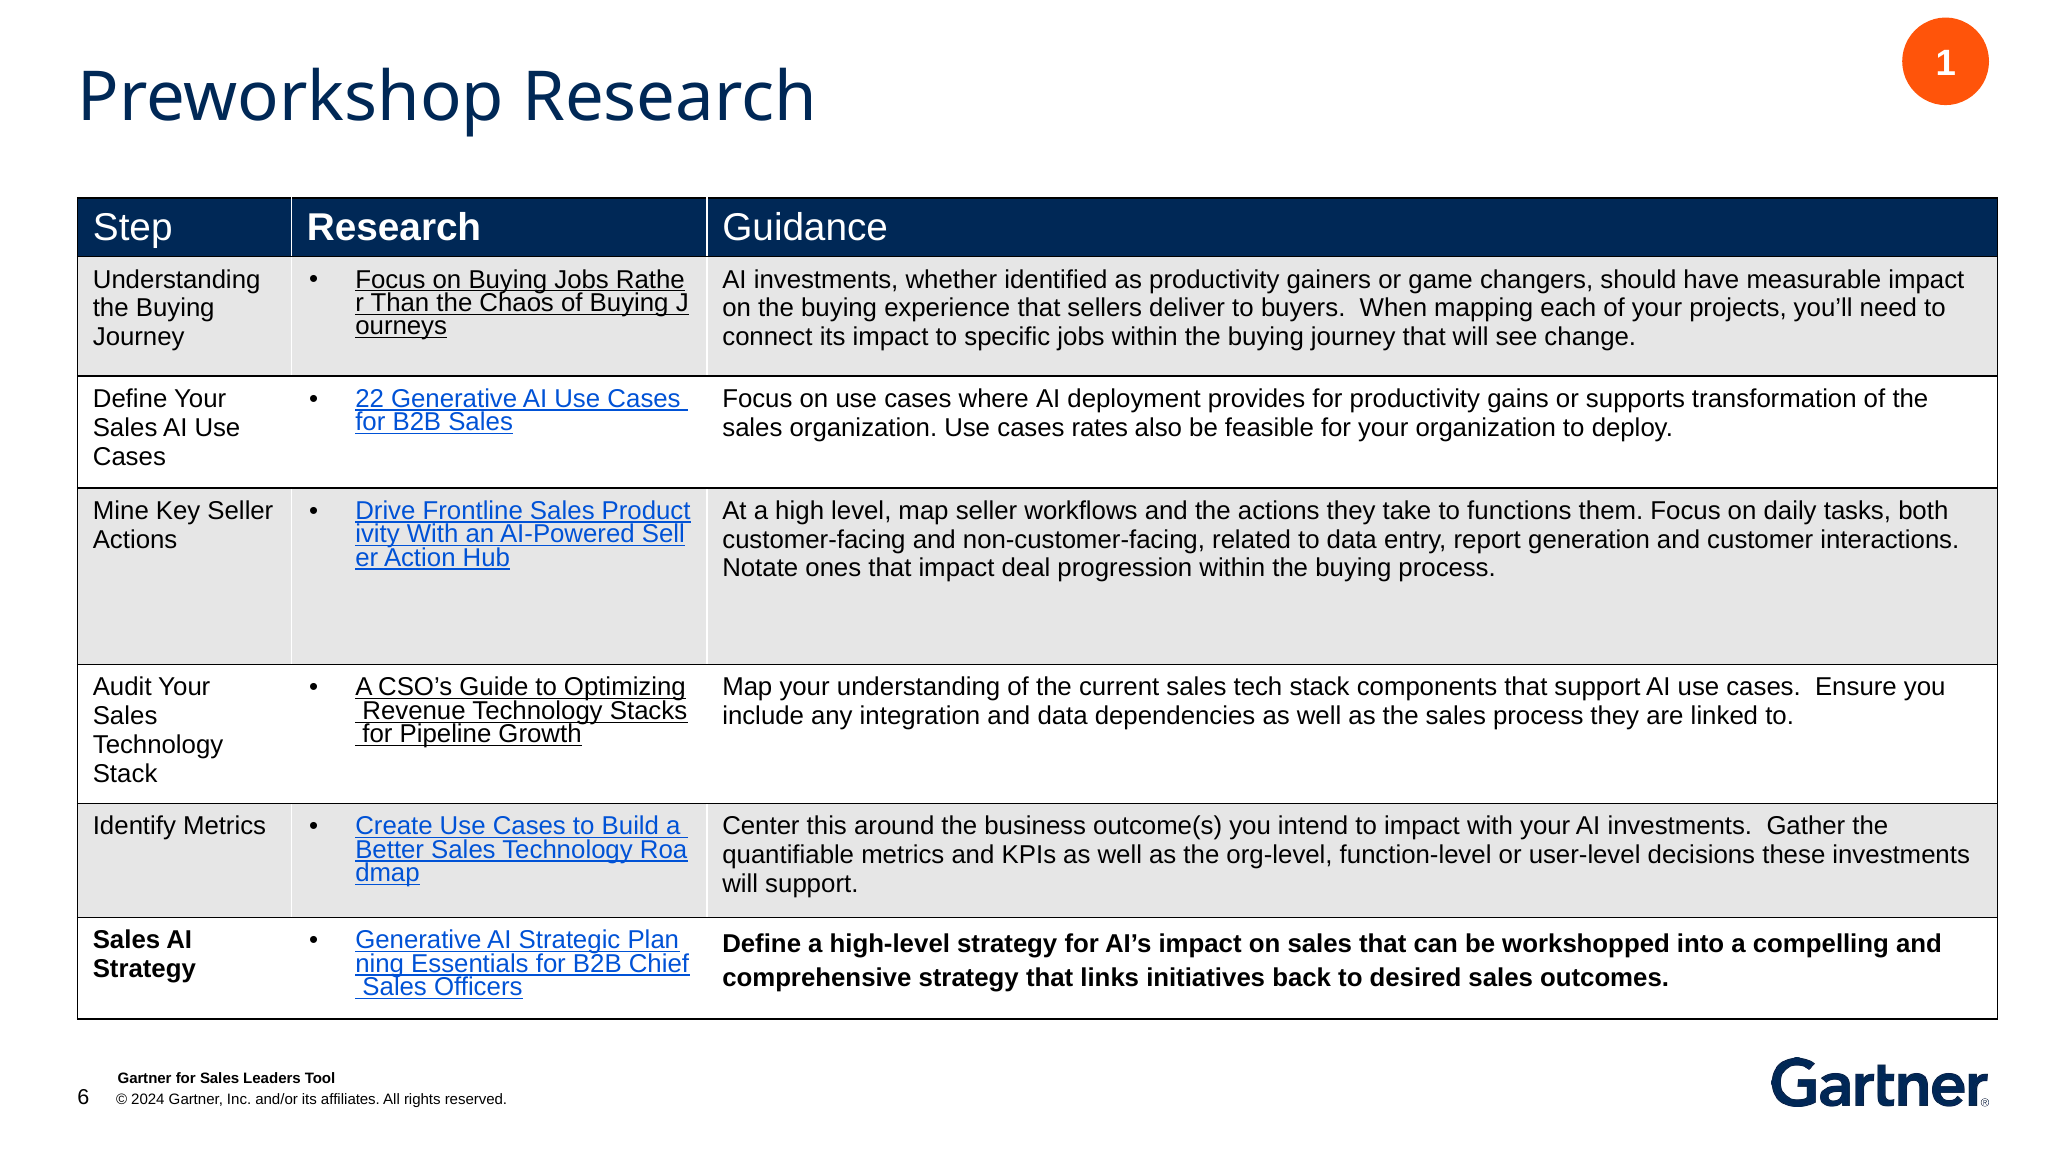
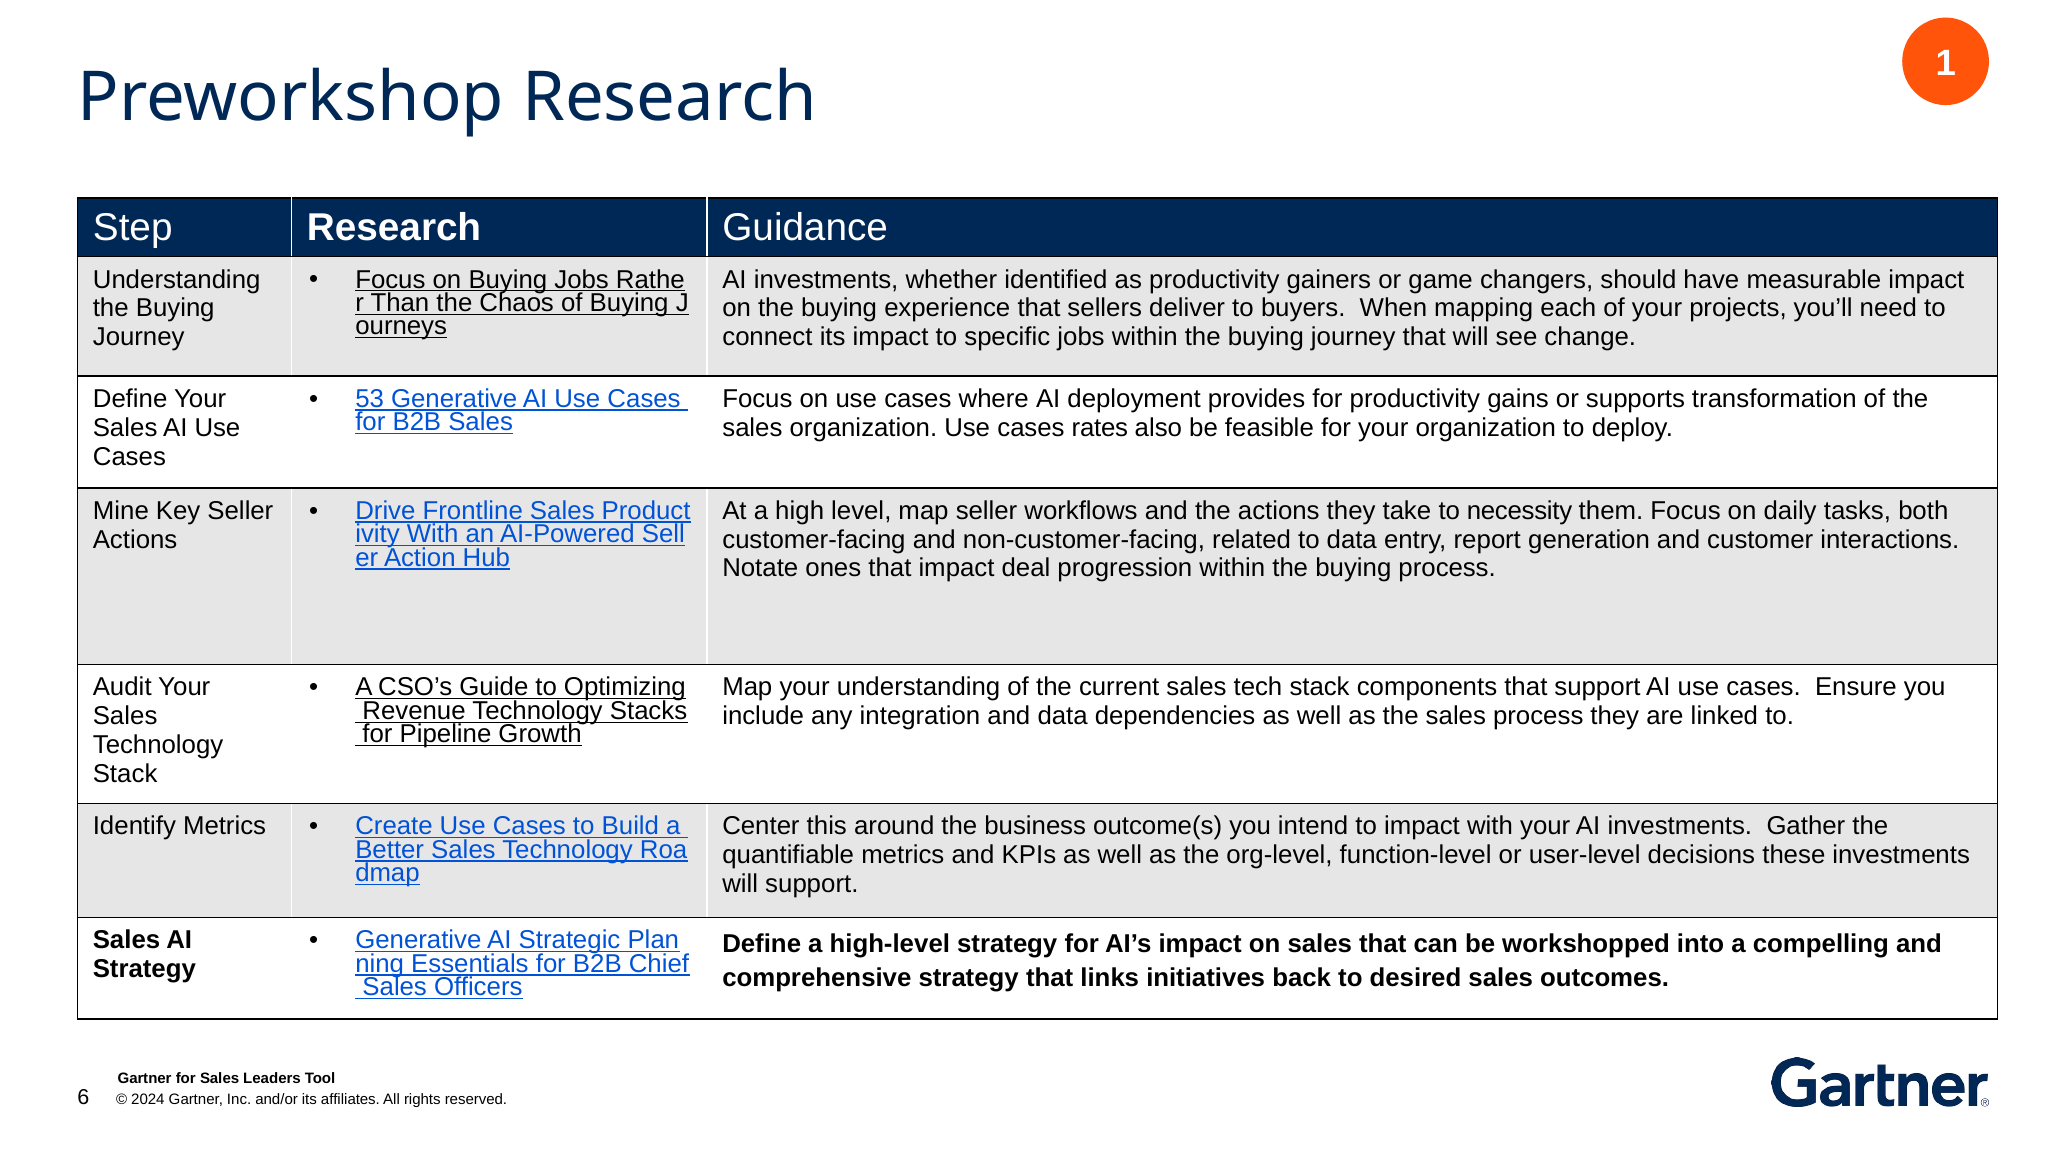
22: 22 -> 53
functions: functions -> necessity
